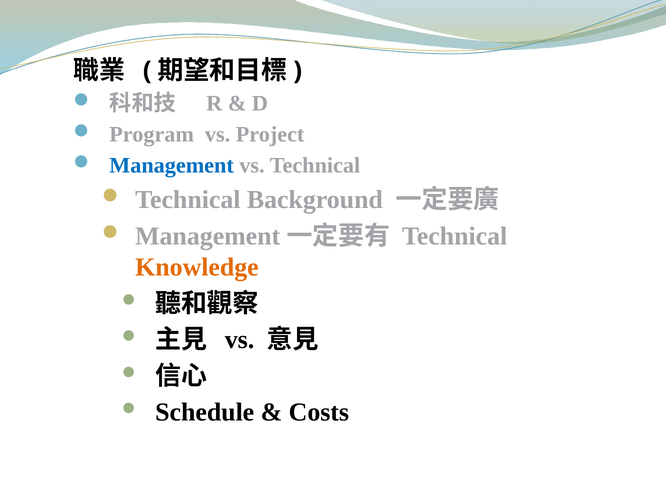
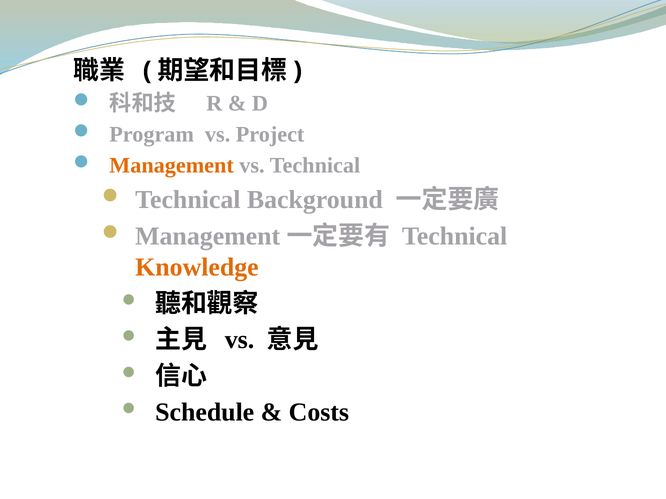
Management at (172, 166) colour: blue -> orange
